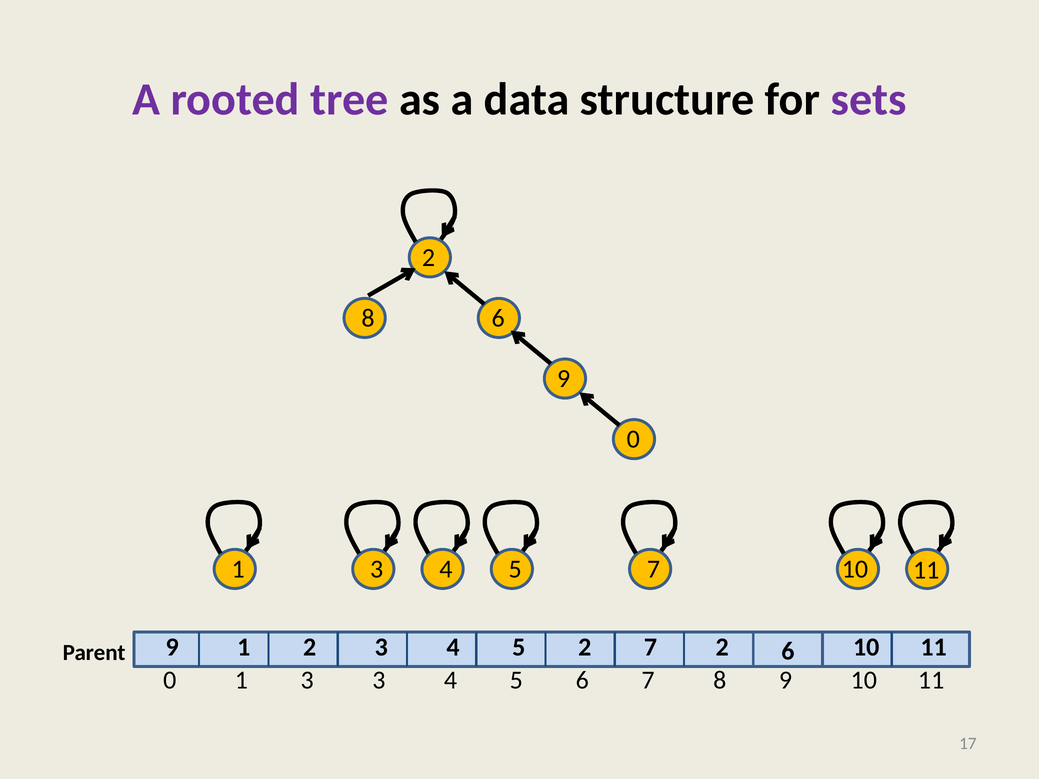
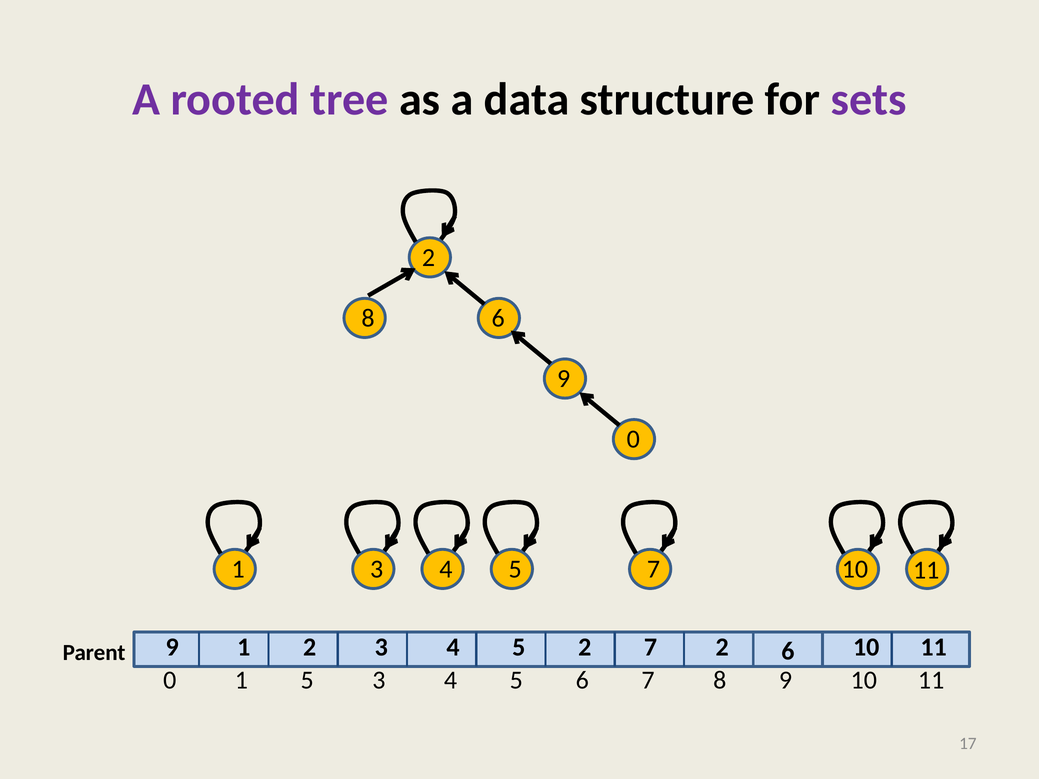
0 1 3: 3 -> 5
